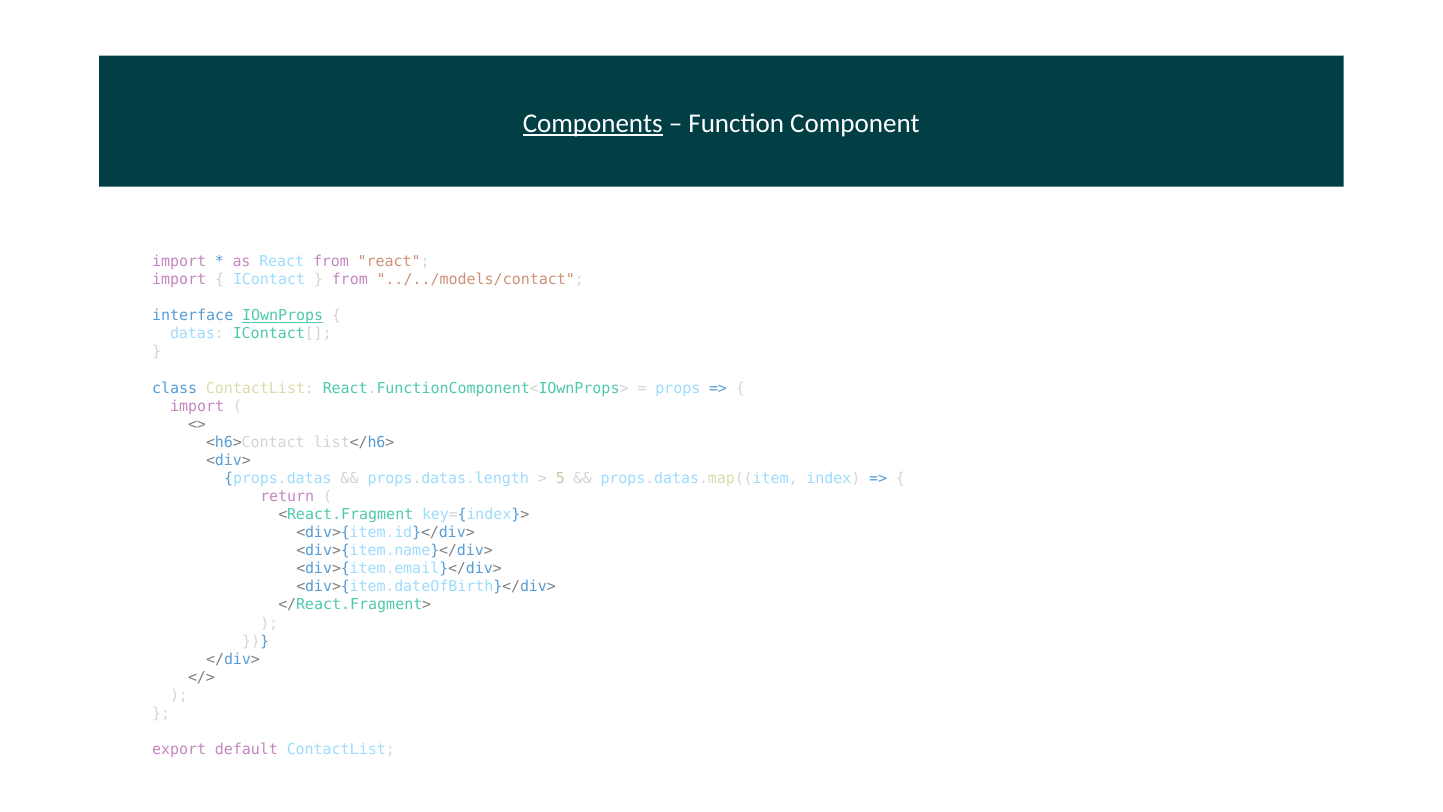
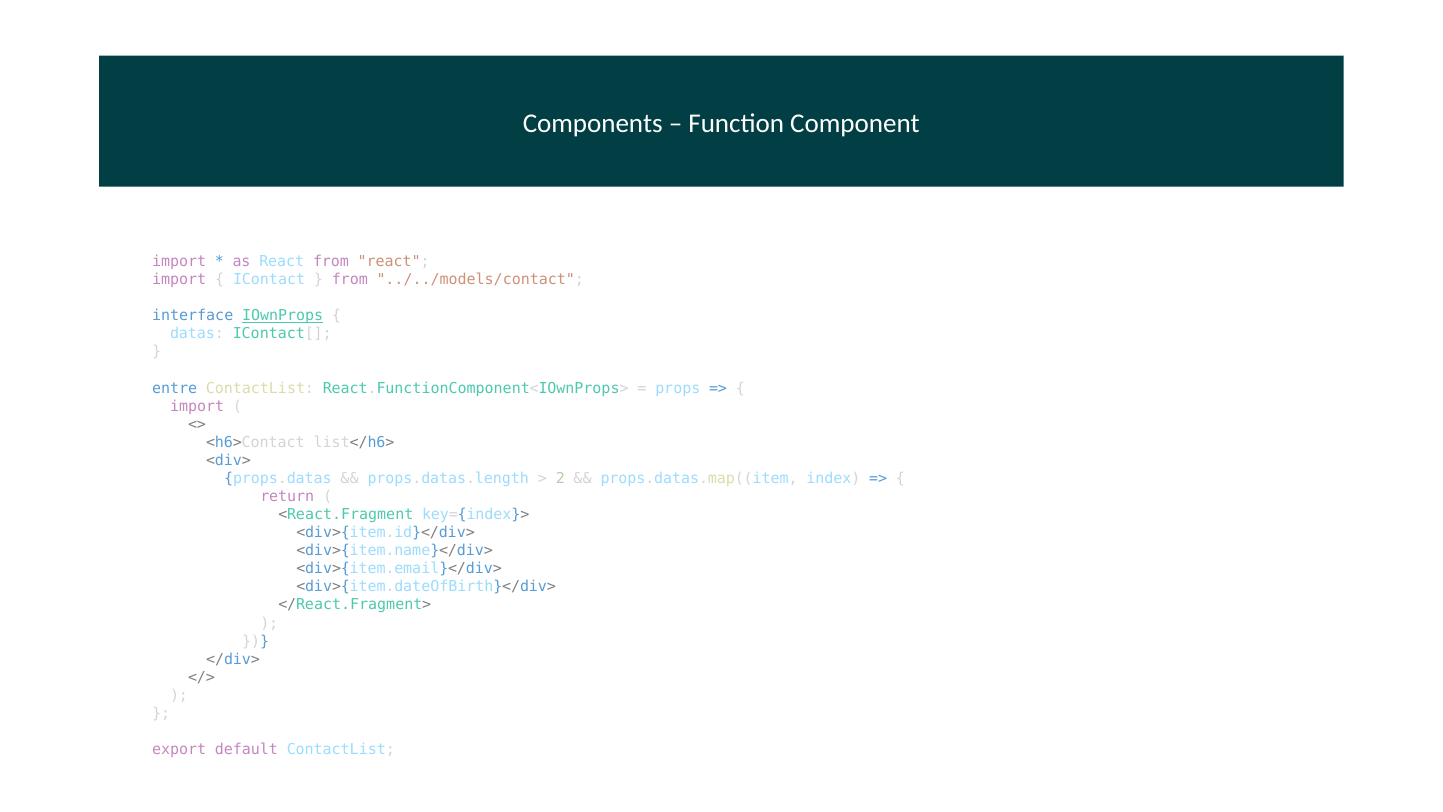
Components underline: present -> none
class: class -> entre
5: 5 -> 2
